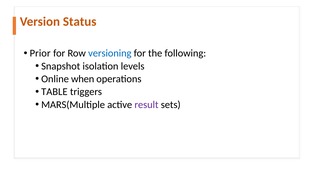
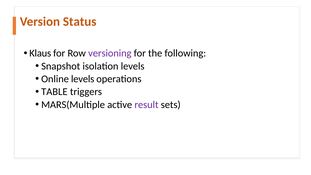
Prior: Prior -> Klaus
versioning colour: blue -> purple
Online when: when -> levels
